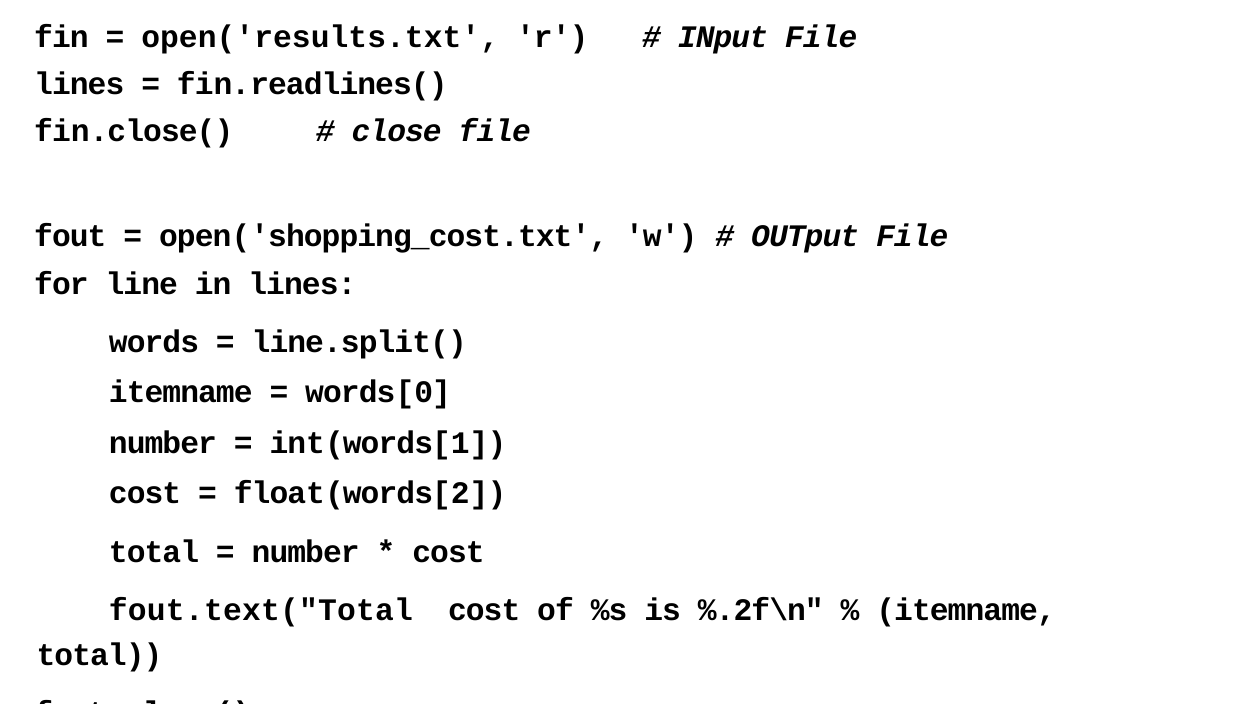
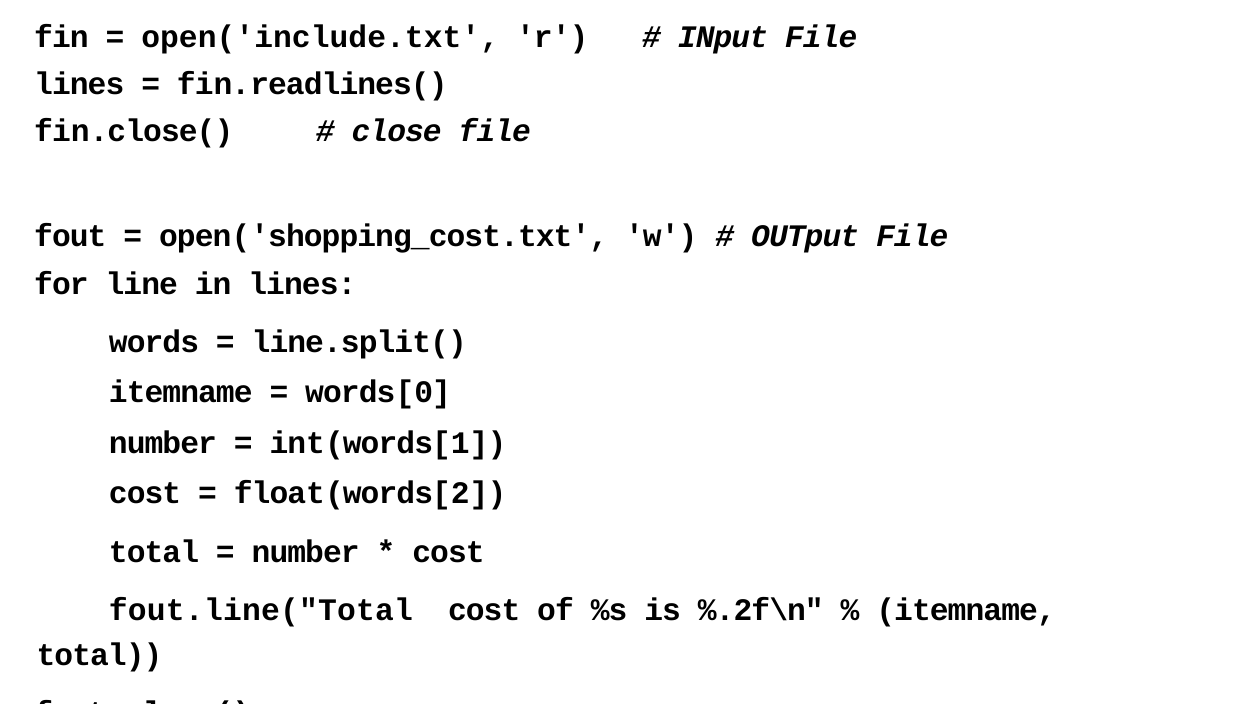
open('results.txt: open('results.txt -> open('include.txt
fout.text("Total: fout.text("Total -> fout.line("Total
